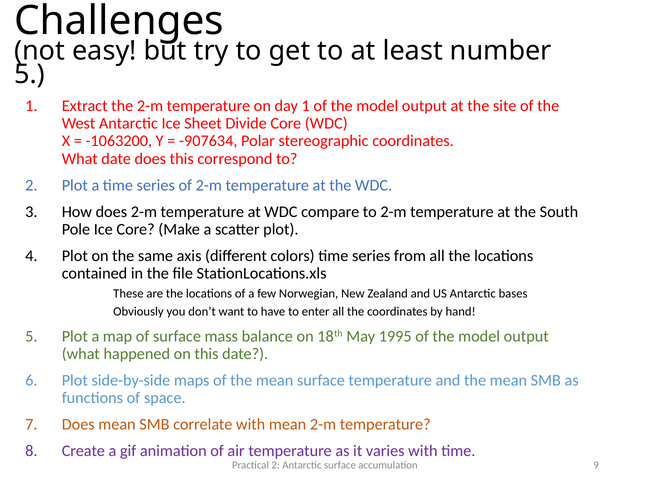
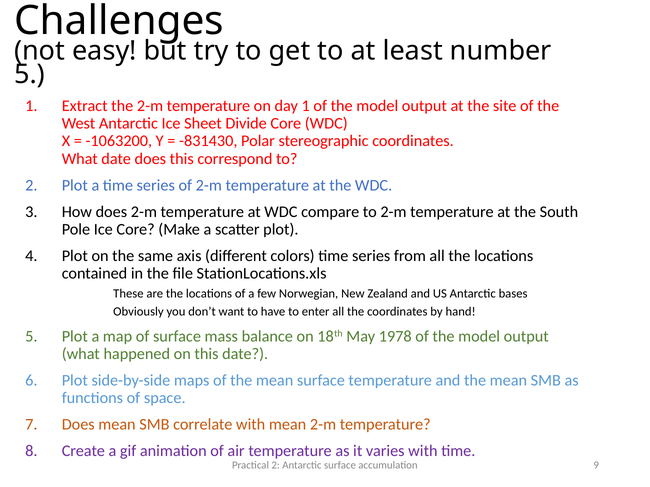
-907634: -907634 -> -831430
1995: 1995 -> 1978
